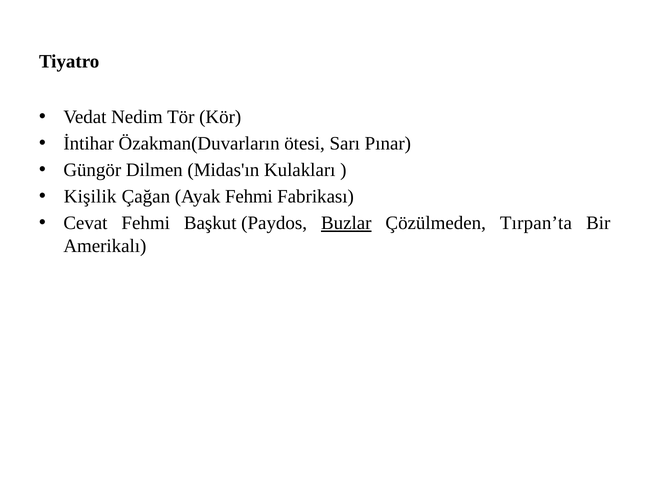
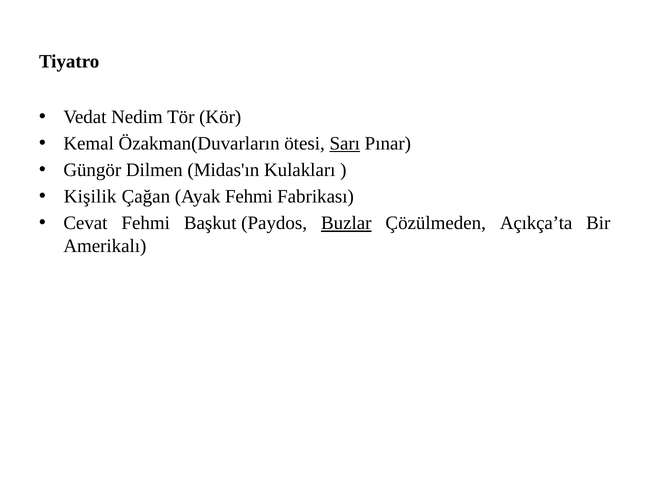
İntihar: İntihar -> Kemal
Sarı underline: none -> present
Tırpan’ta: Tırpan’ta -> Açıkça’ta
